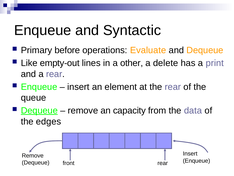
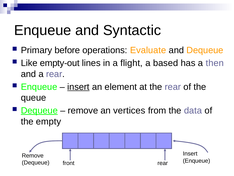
other: other -> flight
delete: delete -> based
print: print -> then
insert at (78, 87) underline: none -> present
capacity: capacity -> vertices
edges: edges -> empty
